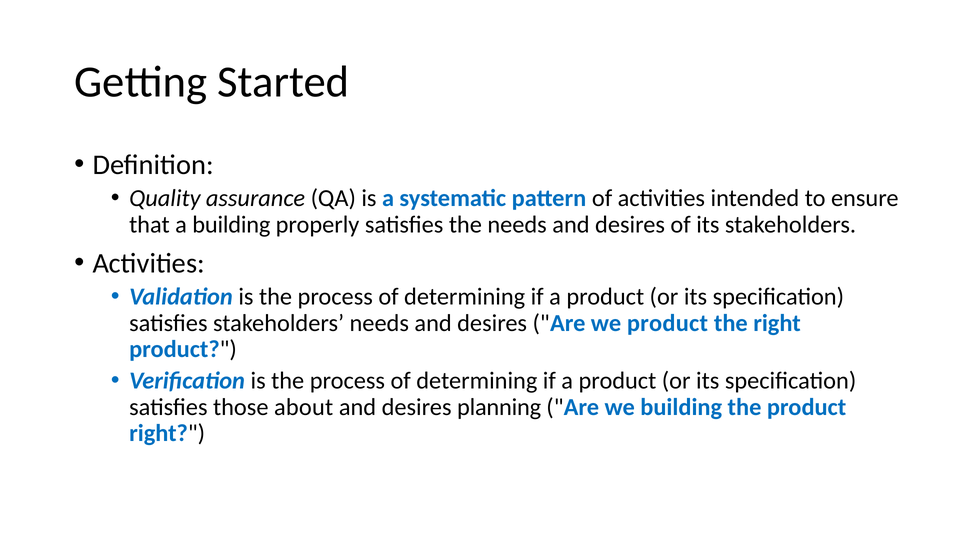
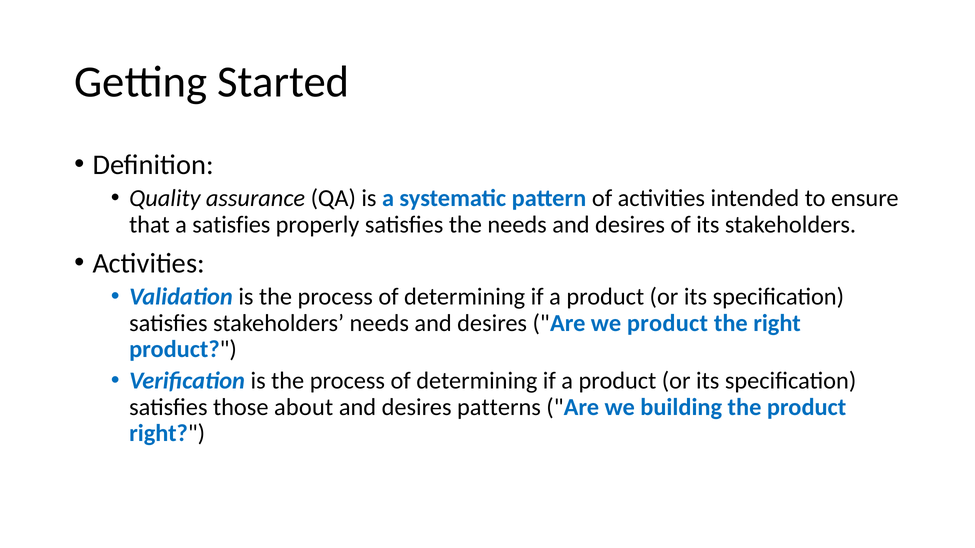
a building: building -> satisfies
planning: planning -> patterns
